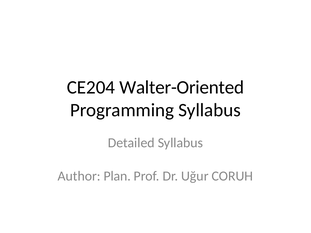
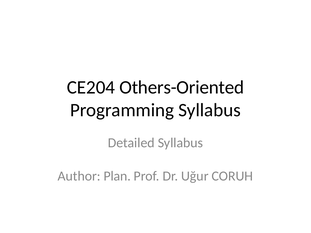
Walter-Oriented: Walter-Oriented -> Others-Oriented
